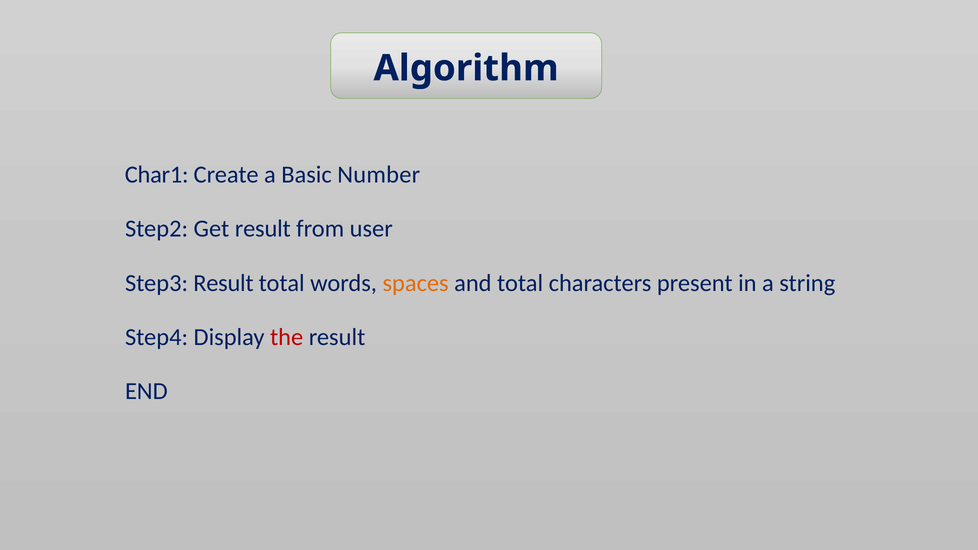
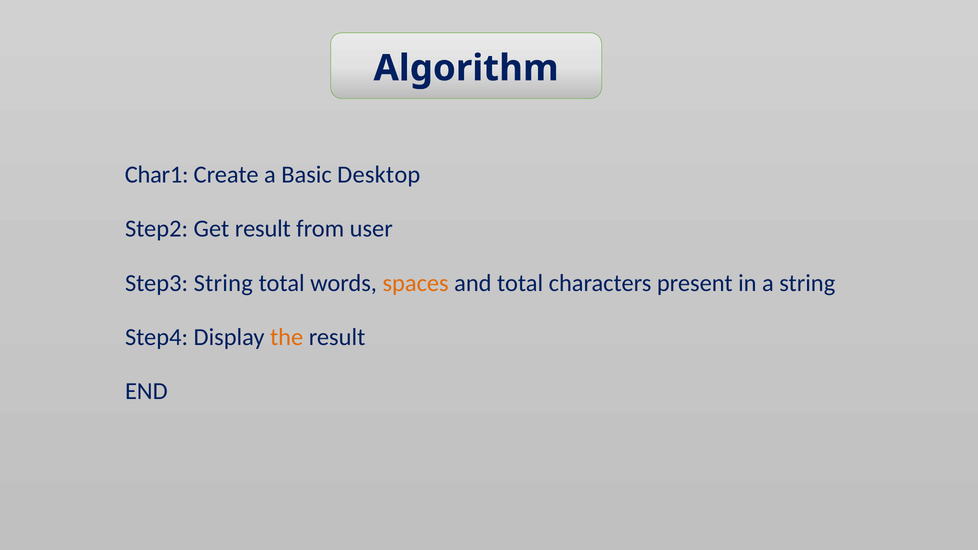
Number: Number -> Desktop
Step3 Result: Result -> String
the colour: red -> orange
